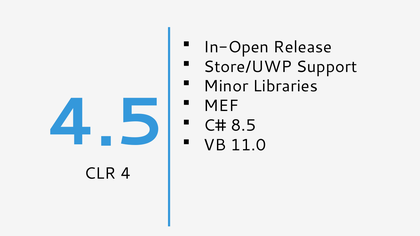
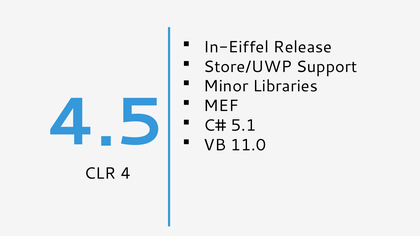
In-Open: In-Open -> In-Eiffel
8.5: 8.5 -> 5.1
